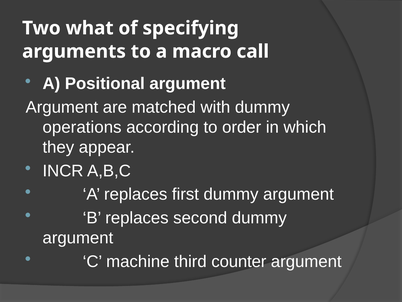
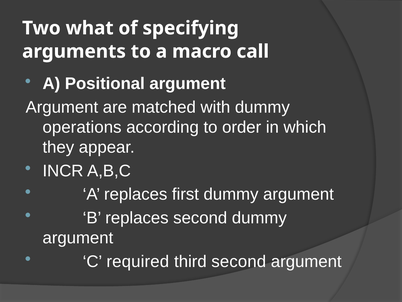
machine: machine -> required
third counter: counter -> second
